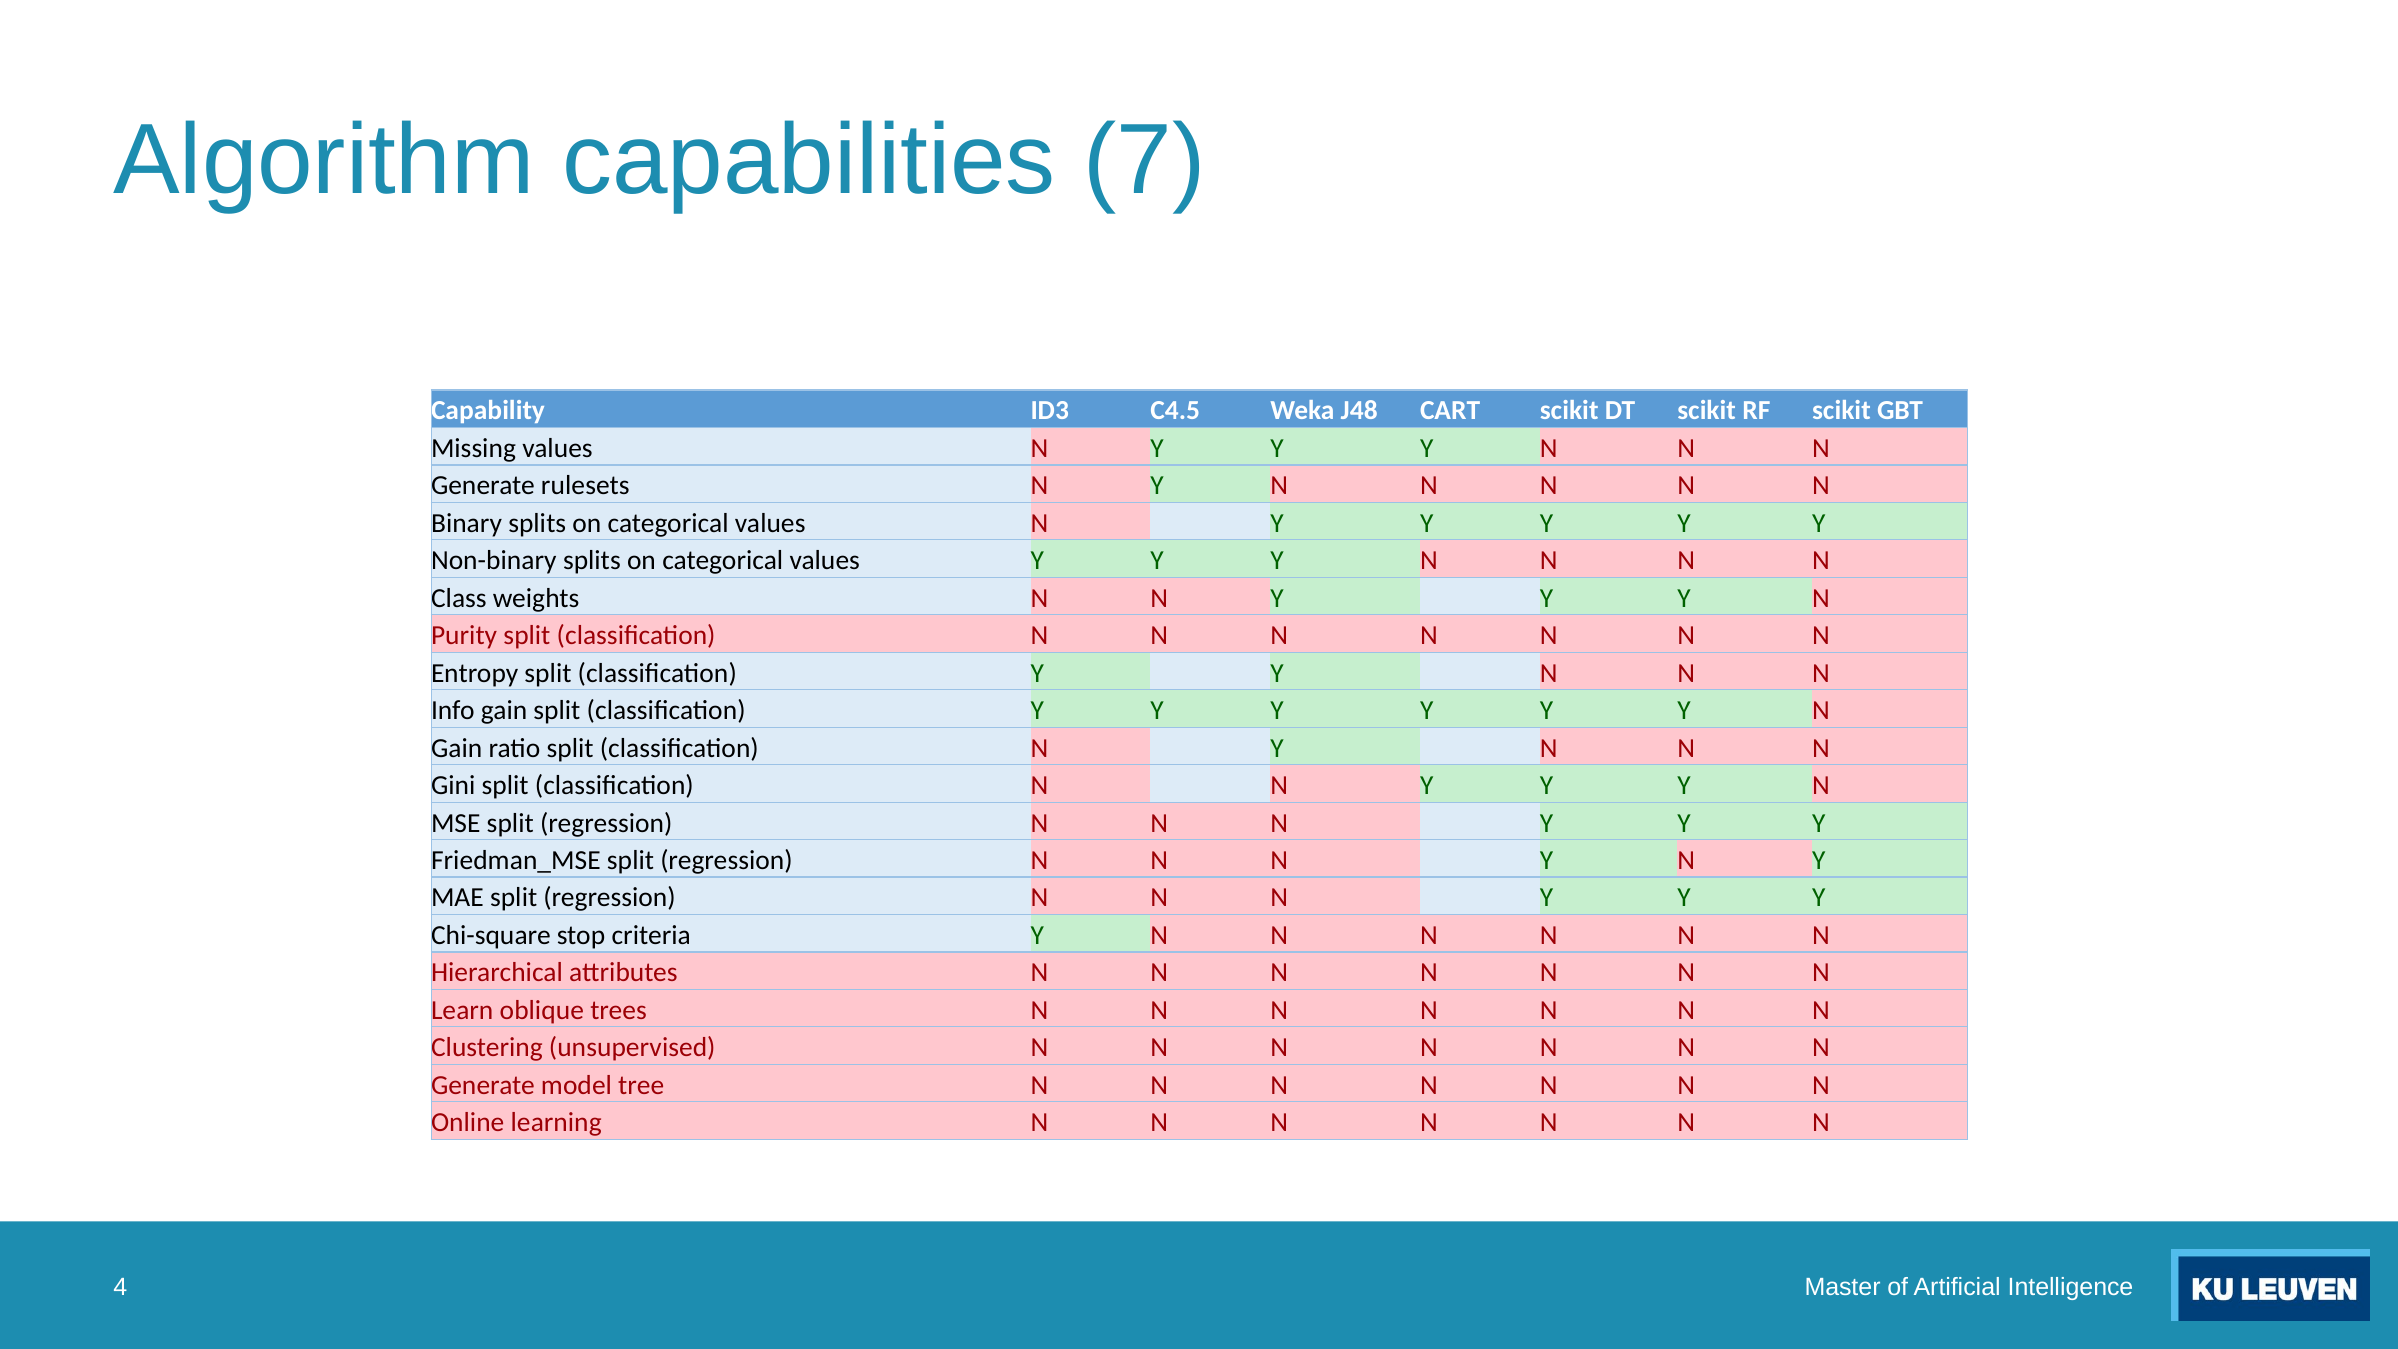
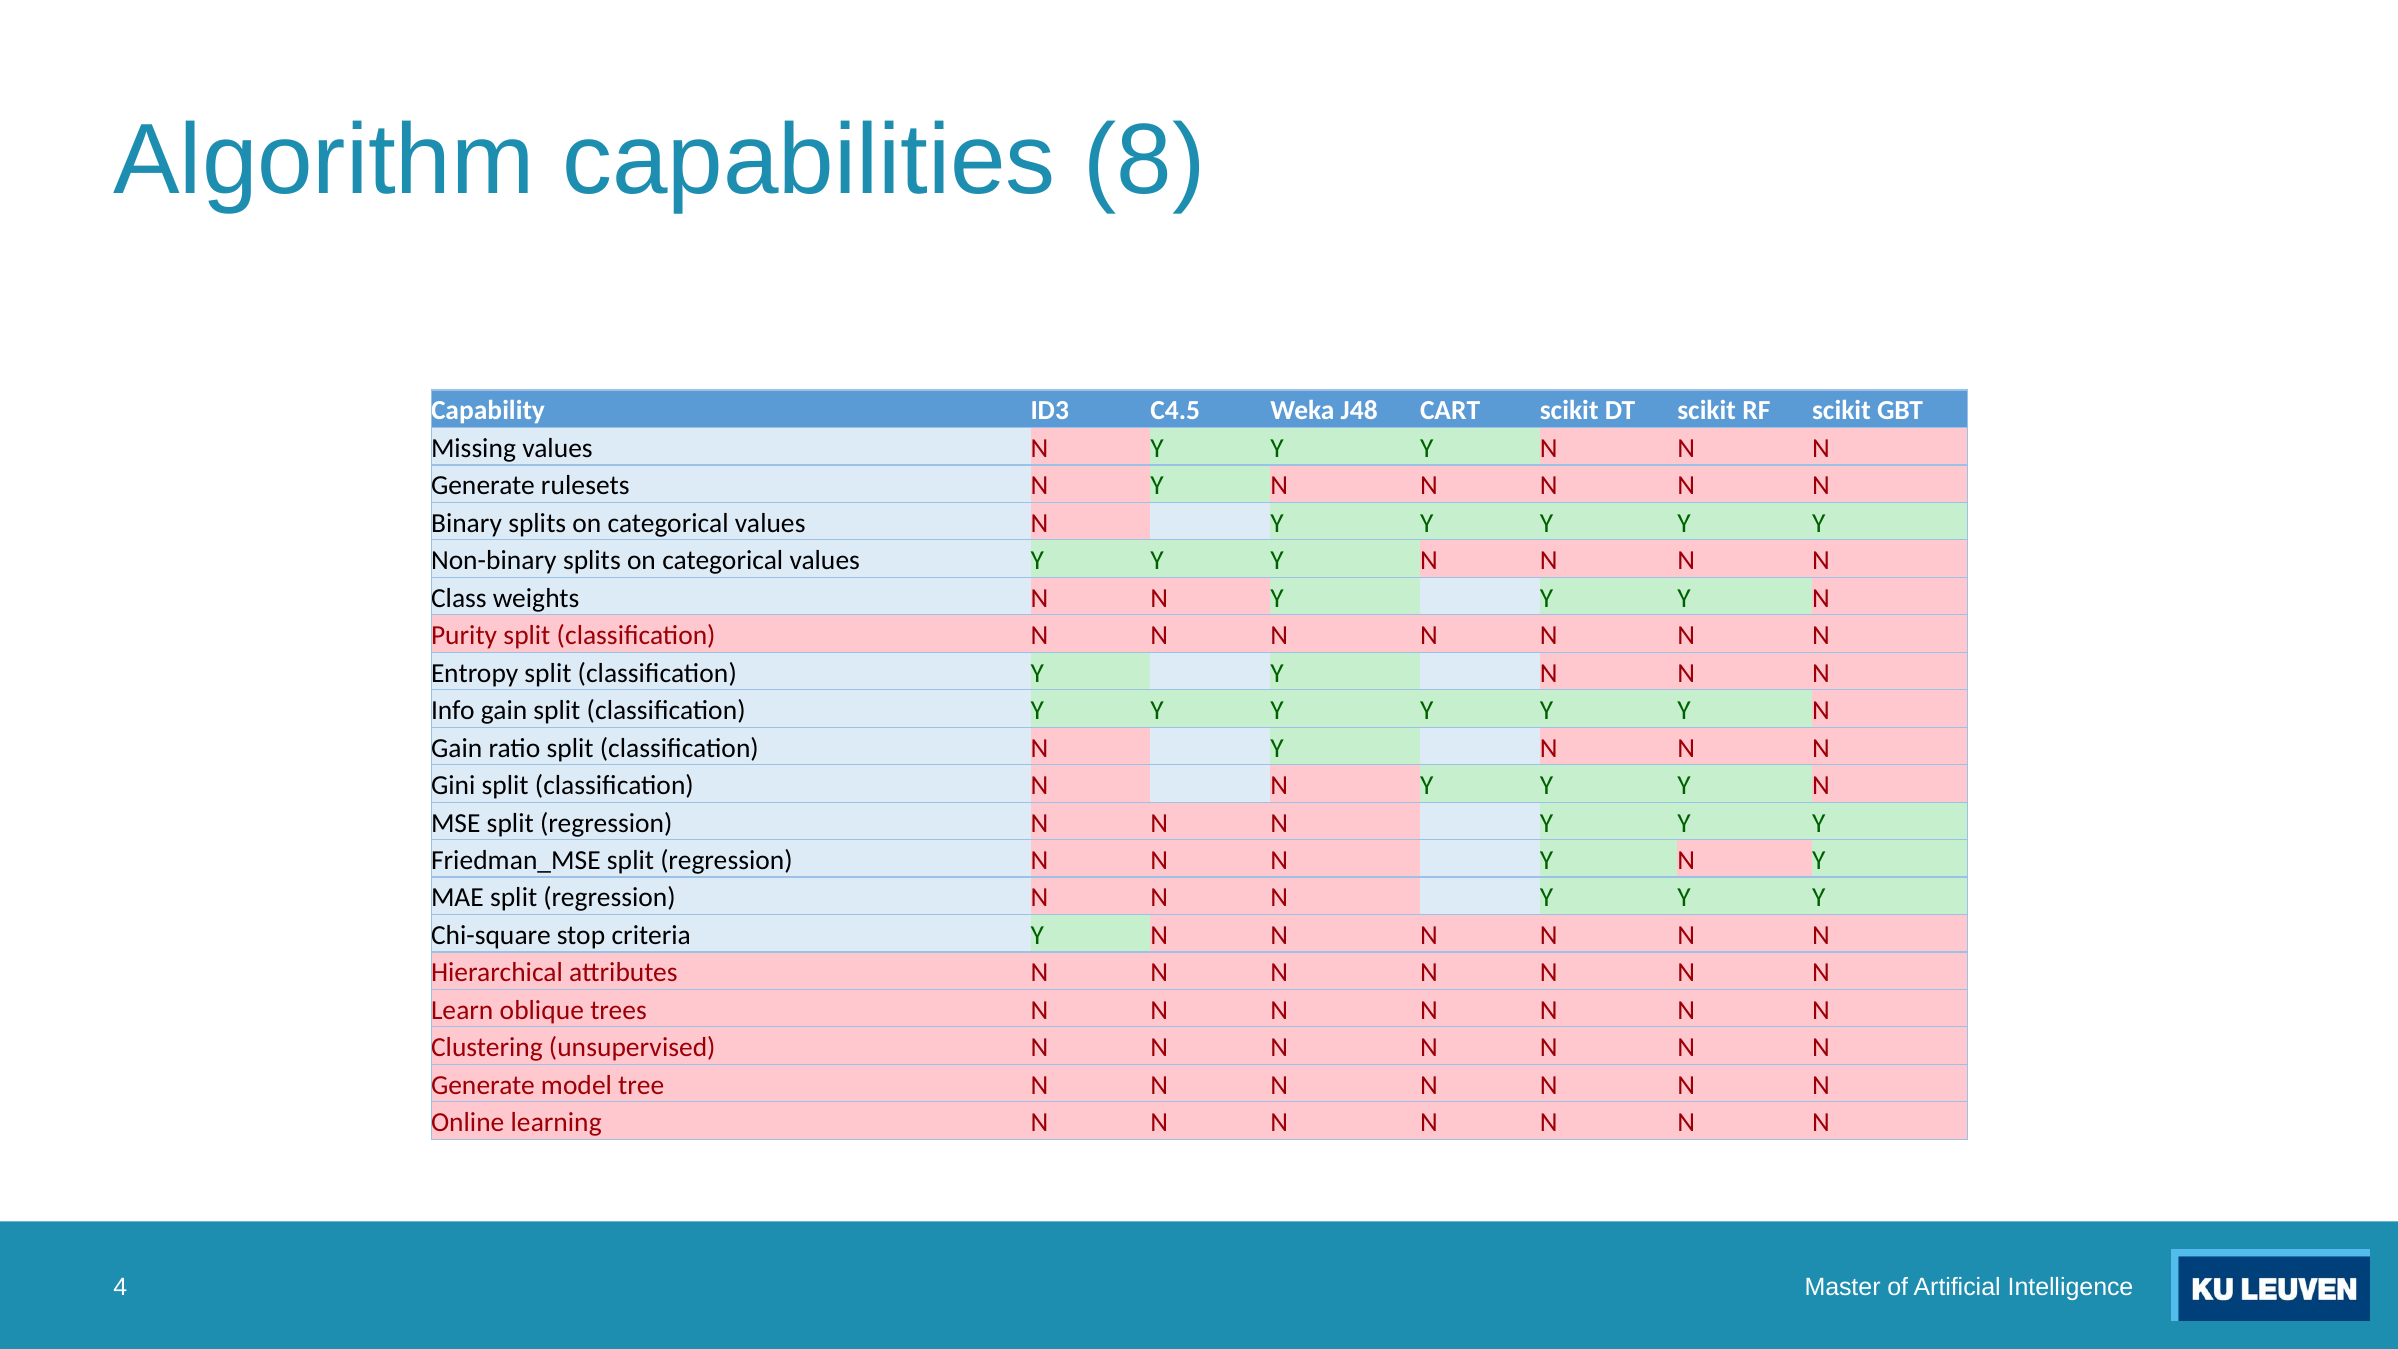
7: 7 -> 8
